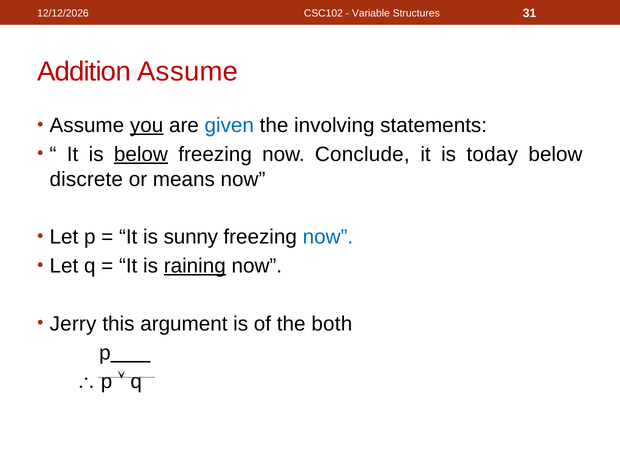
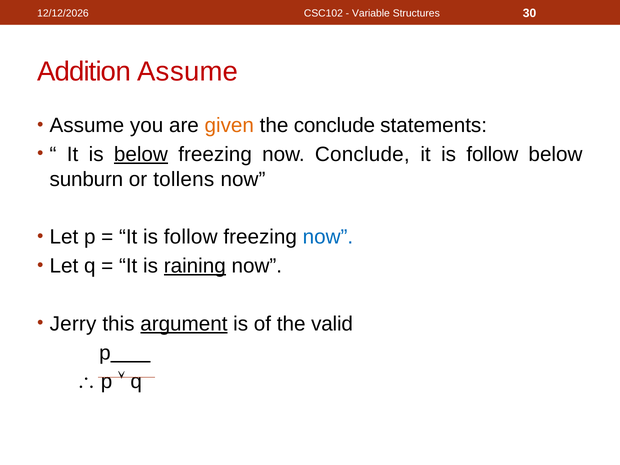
31: 31 -> 30
you underline: present -> none
given colour: blue -> orange
the involving: involving -> conclude
today at (492, 154): today -> follow
discrete: discrete -> sunburn
means: means -> tollens
sunny at (191, 237): sunny -> follow
argument underline: none -> present
both: both -> valid
